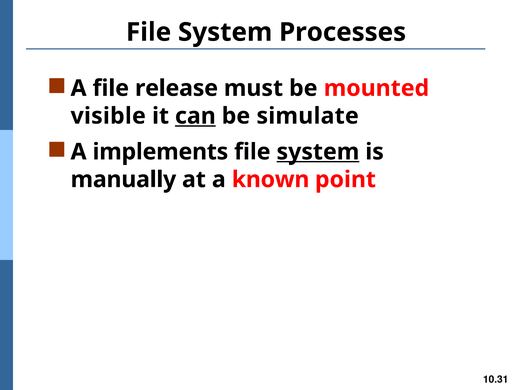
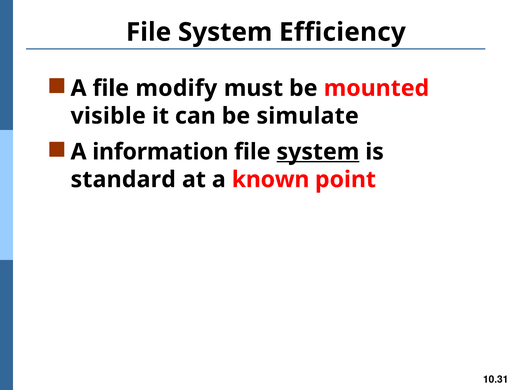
Processes: Processes -> Efficiency
release: release -> modify
can underline: present -> none
implements: implements -> information
manually: manually -> standard
